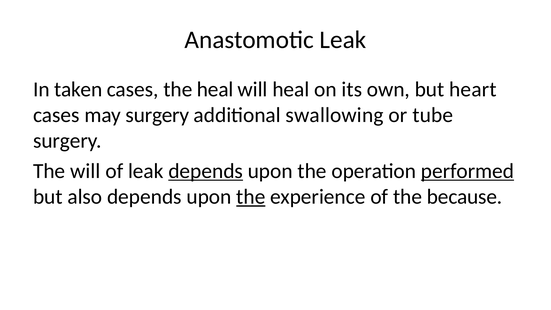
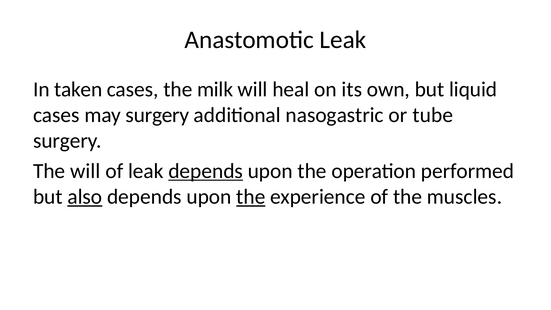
the heal: heal -> milk
heart: heart -> liquid
swallowing: swallowing -> nasogastric
performed underline: present -> none
also underline: none -> present
because: because -> muscles
